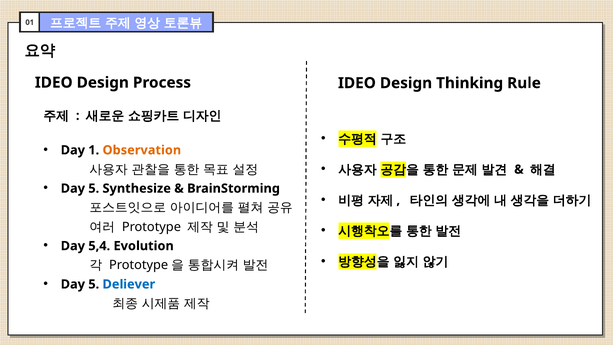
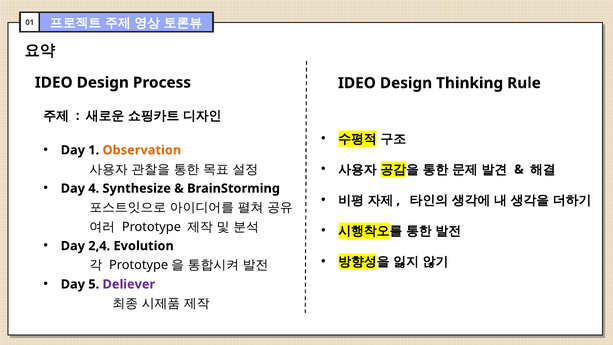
5 at (94, 188): 5 -> 4
5,4: 5,4 -> 2,4
Deliever colour: blue -> purple
